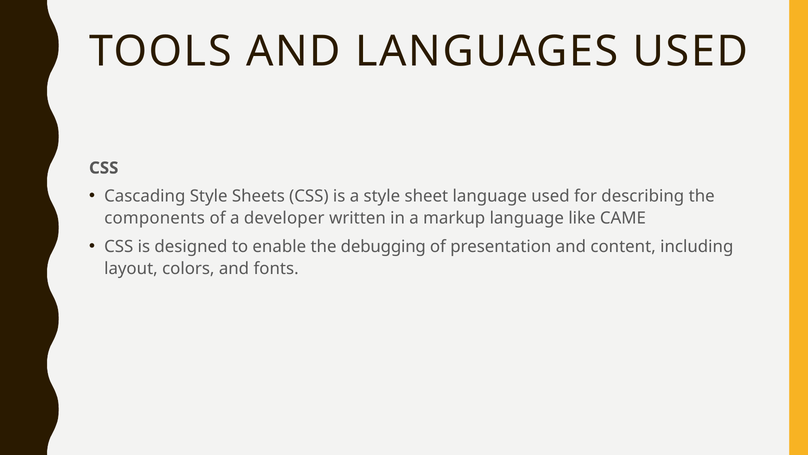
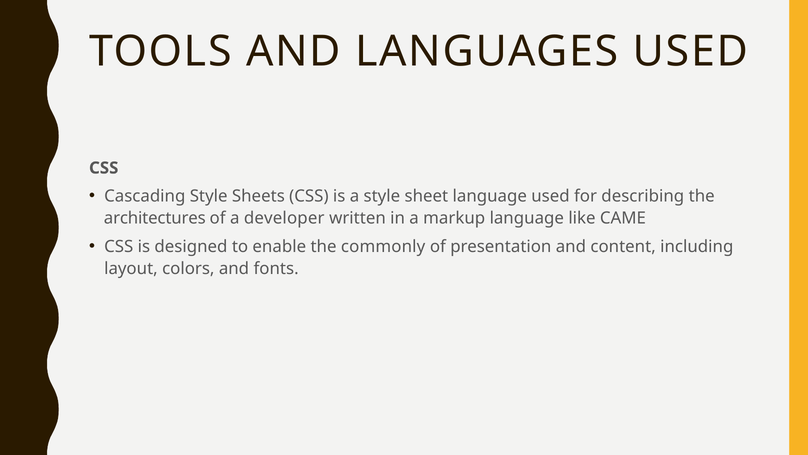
components: components -> architectures
debugging: debugging -> commonly
